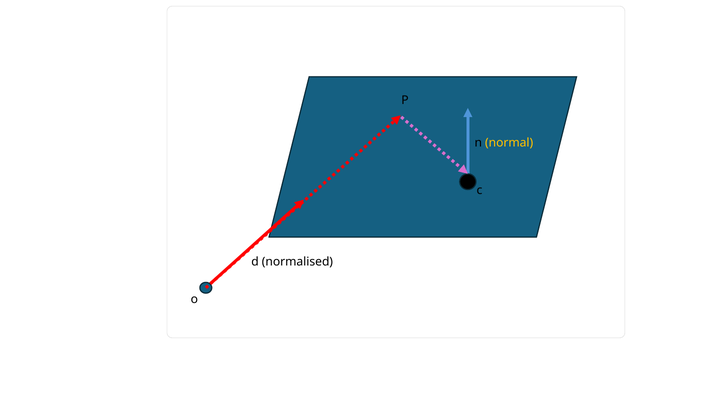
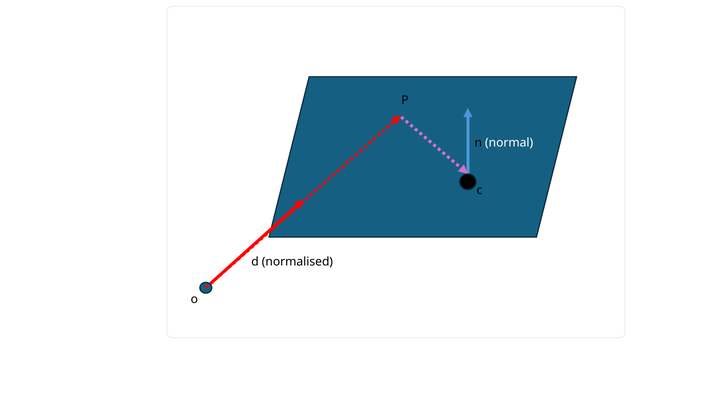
normal colour: yellow -> white
